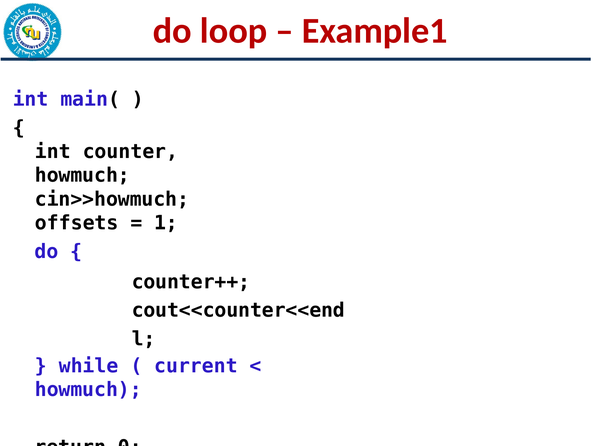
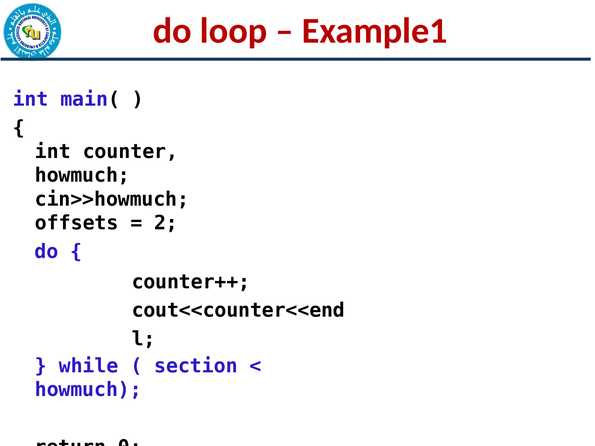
1: 1 -> 2
current: current -> section
